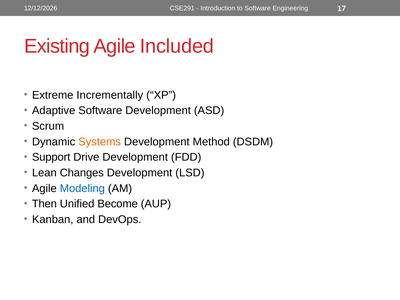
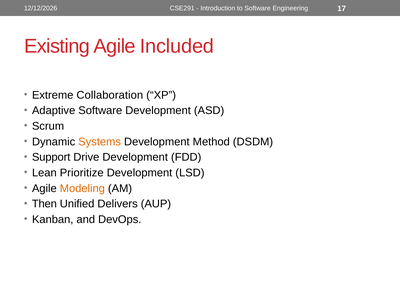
Incrementally: Incrementally -> Collaboration
Changes: Changes -> Prioritize
Modeling colour: blue -> orange
Become: Become -> Delivers
